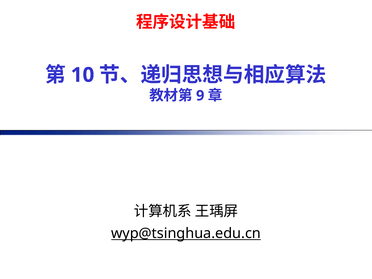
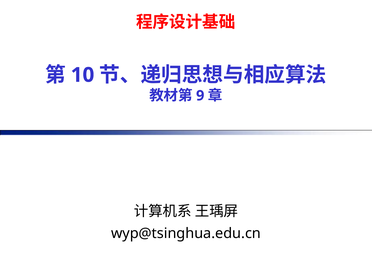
wyp@tsinghua.edu.cn underline: present -> none
